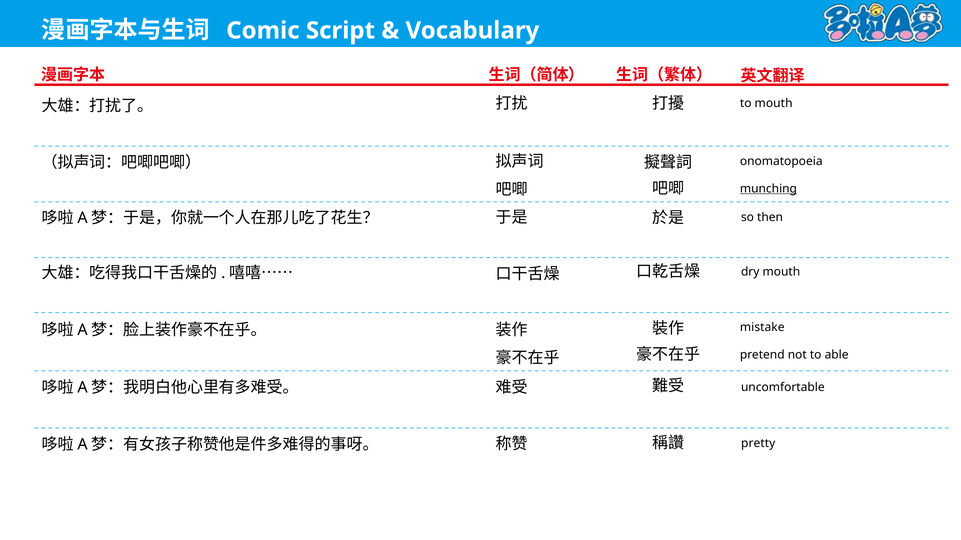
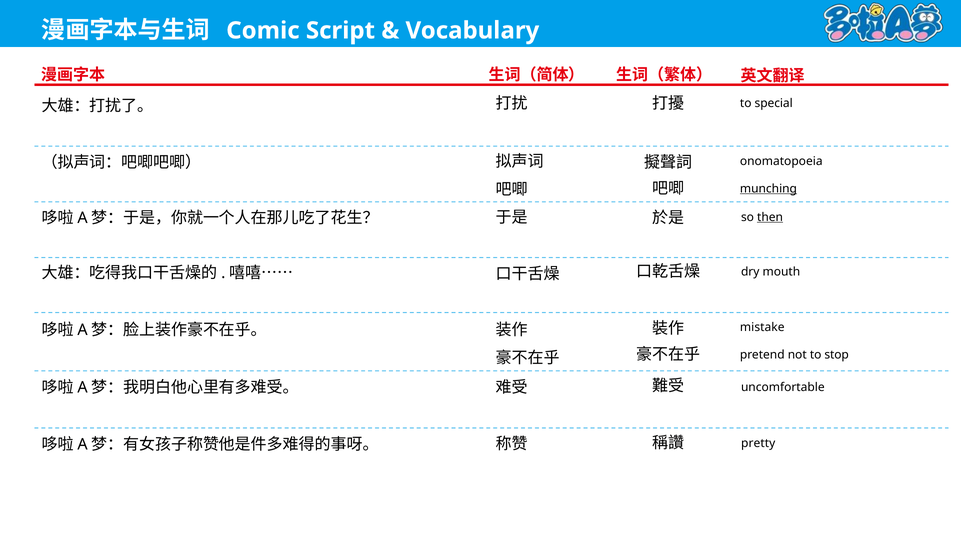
to mouth: mouth -> special
then underline: none -> present
able: able -> stop
